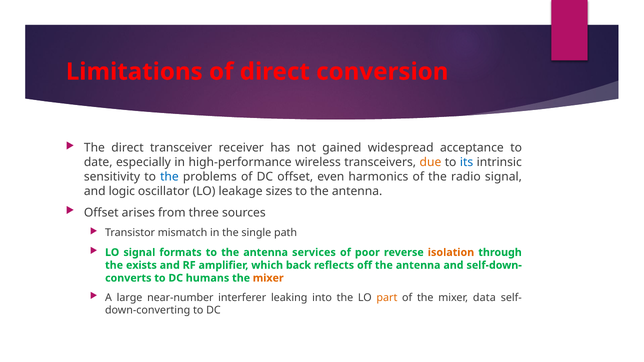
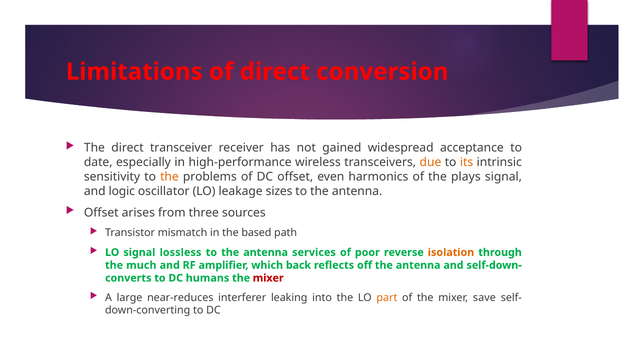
its colour: blue -> orange
the at (169, 177) colour: blue -> orange
radio: radio -> plays
single: single -> based
formats: formats -> lossless
exists: exists -> much
mixer at (268, 278) colour: orange -> red
near-number: near-number -> near-reduces
data: data -> save
